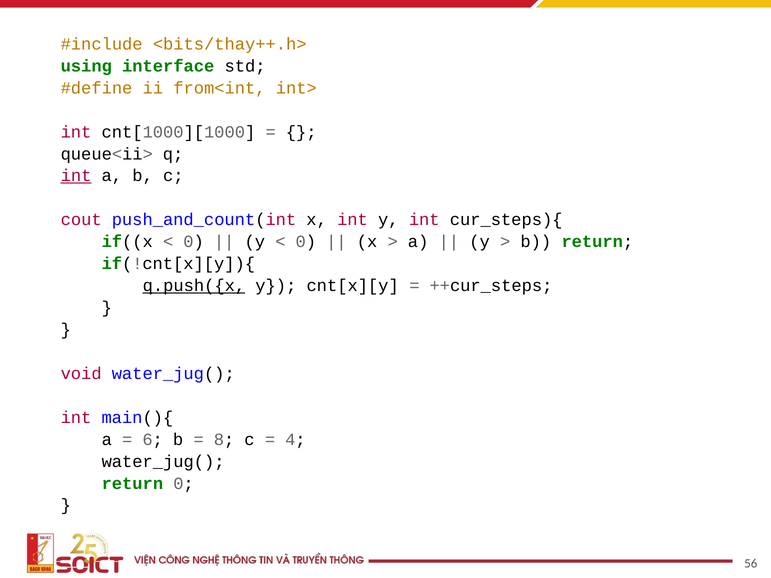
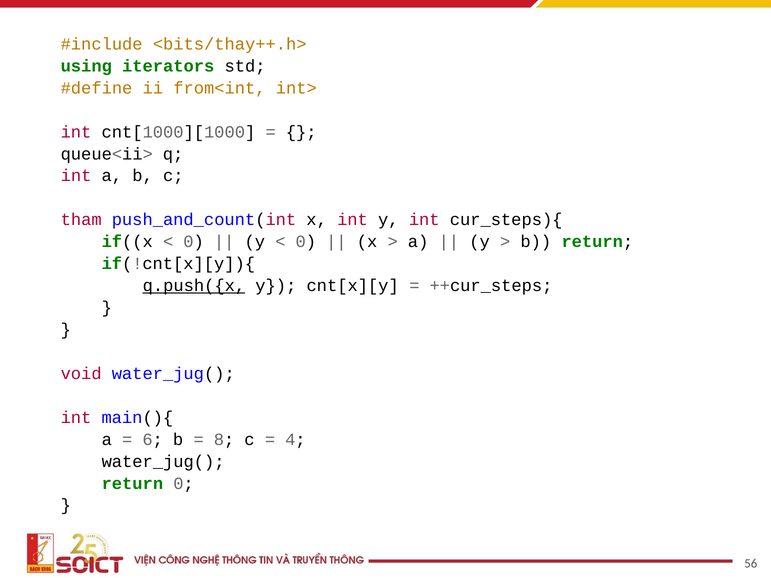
interface: interface -> iterators
int at (76, 176) underline: present -> none
cout: cout -> tham
